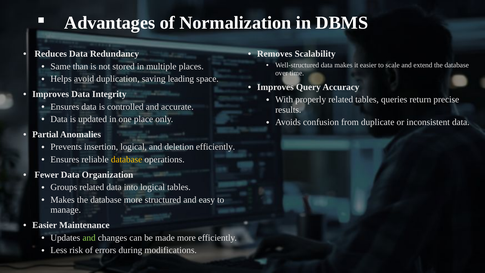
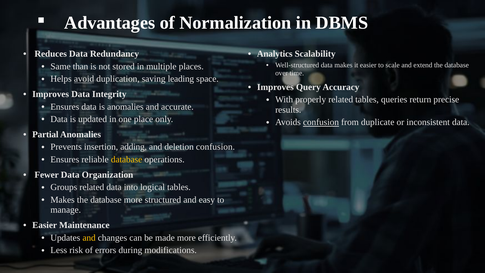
Removes: Removes -> Analytics
is controlled: controlled -> anomalies
confusion at (321, 122) underline: none -> present
insertion logical: logical -> adding
deletion efficiently: efficiently -> confusion
and at (89, 238) colour: light green -> yellow
